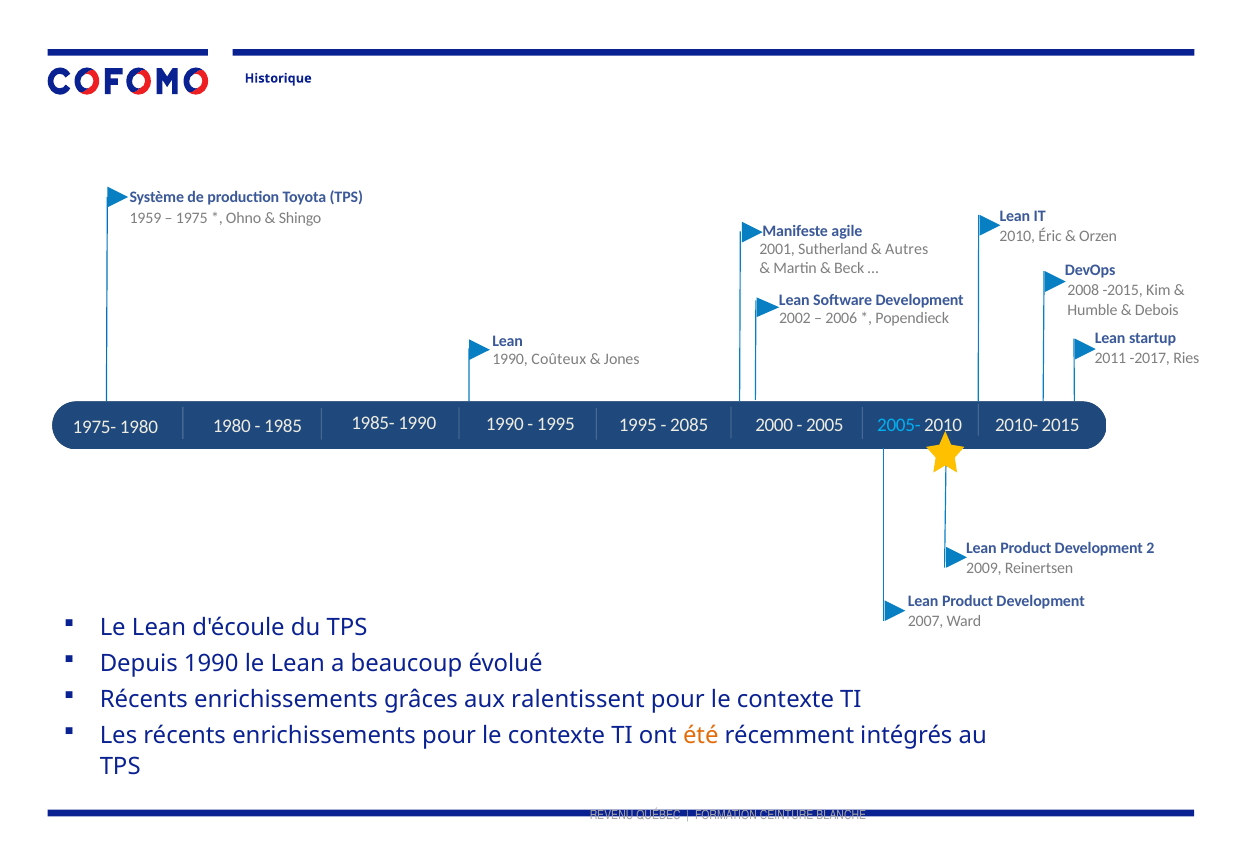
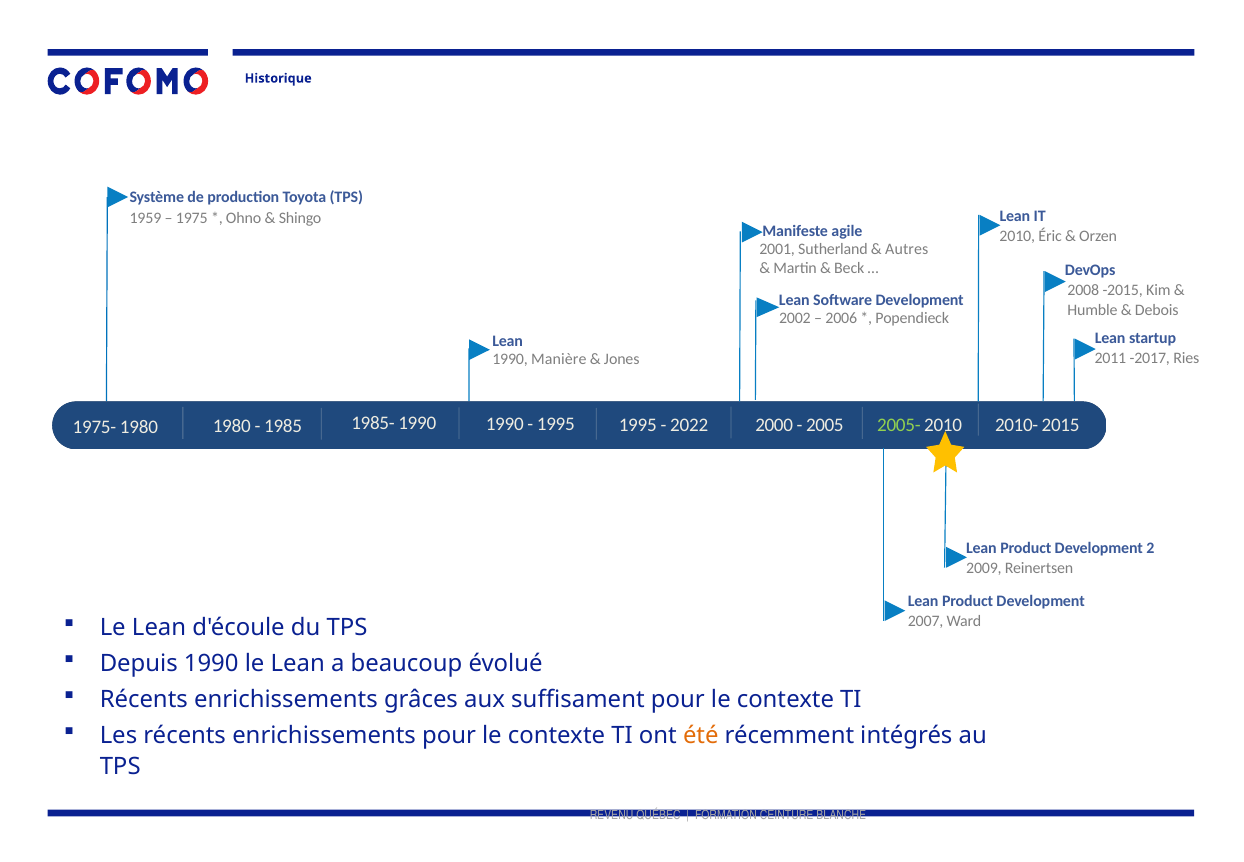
Coûteux: Coûteux -> Manière
2085: 2085 -> 2022
2005- colour: light blue -> light green
ralentissent: ralentissent -> suffisament
